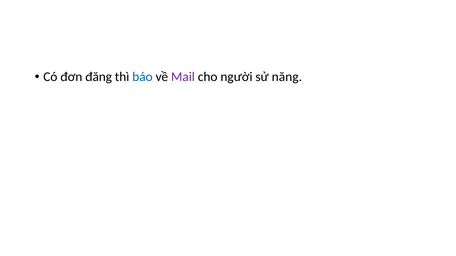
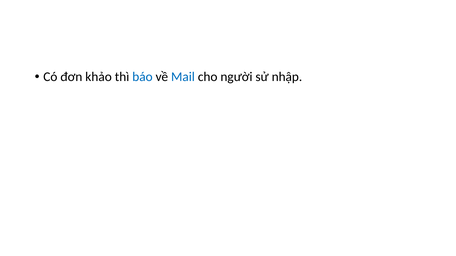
đăng: đăng -> khảo
Mail colour: purple -> blue
năng: năng -> nhập
